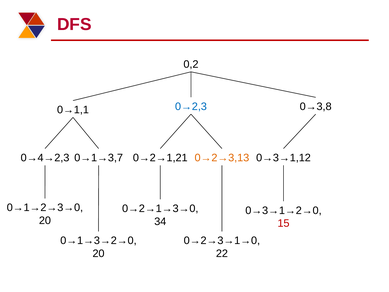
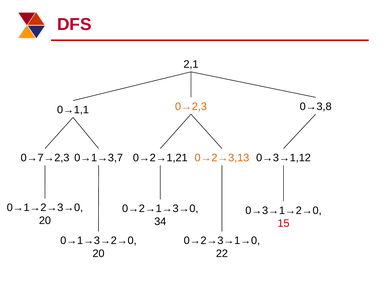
0,2: 0,2 -> 2,1
0→2,3 colour: blue -> orange
0→4→2,3: 0→4→2,3 -> 0→7→2,3
